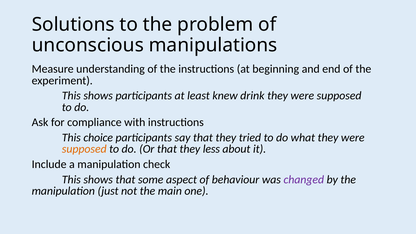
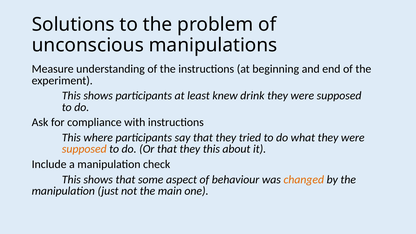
choice: choice -> where
they less: less -> this
changed colour: purple -> orange
